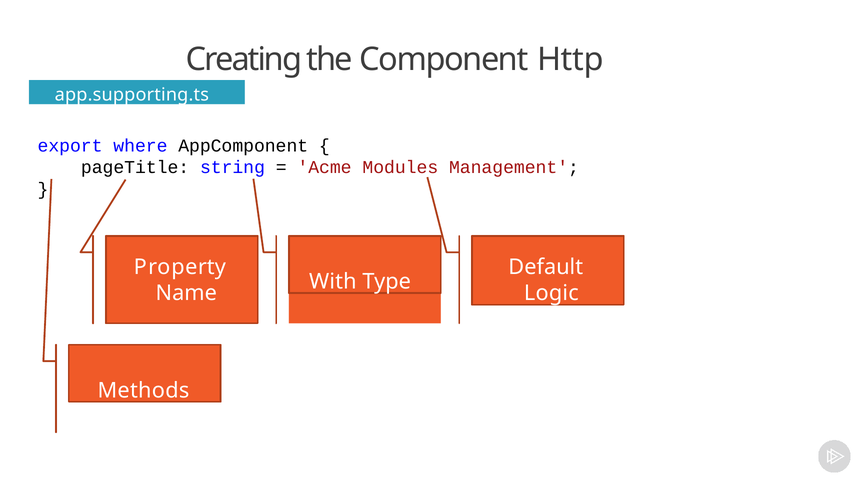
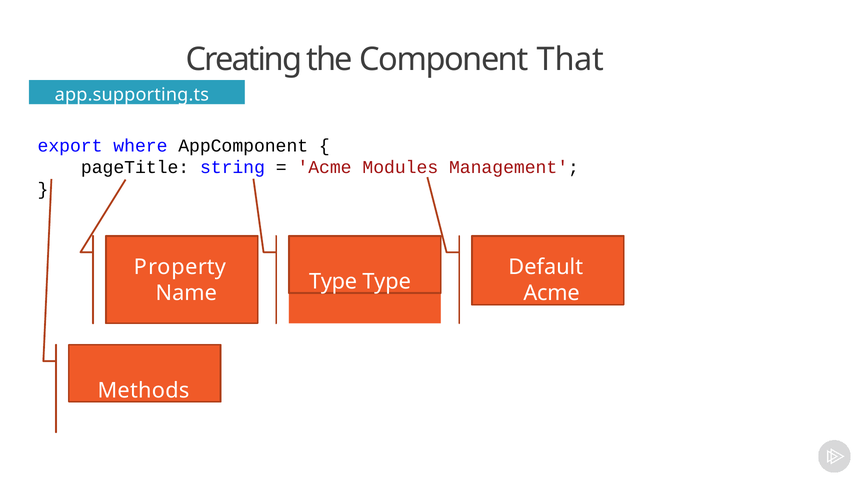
Http: Http -> That
With at (333, 282): With -> Type
Logic at (551, 293): Logic -> Acme
